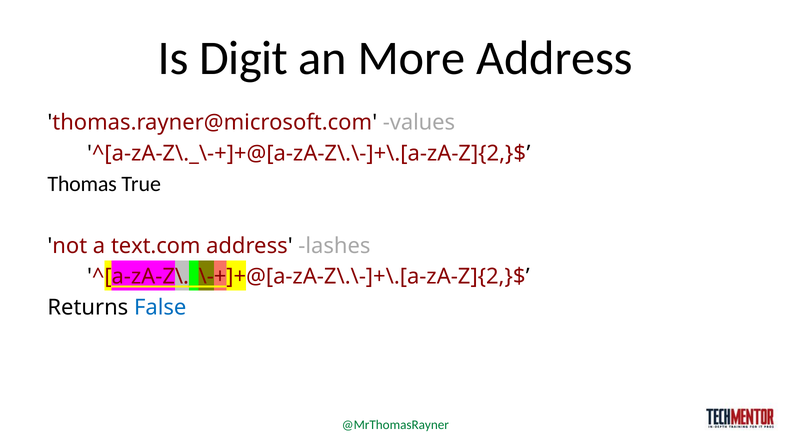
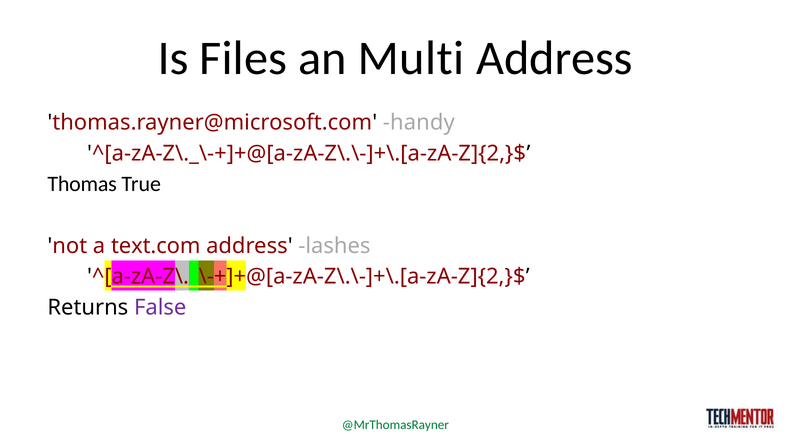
Digit: Digit -> Files
More: More -> Multi
values: values -> handy
False colour: blue -> purple
